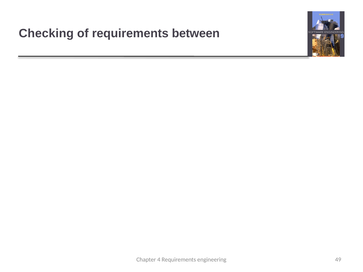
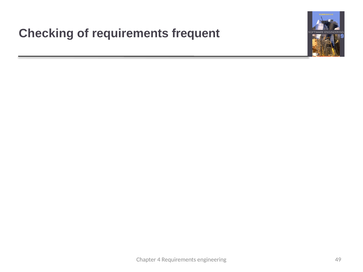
between: between -> frequent
